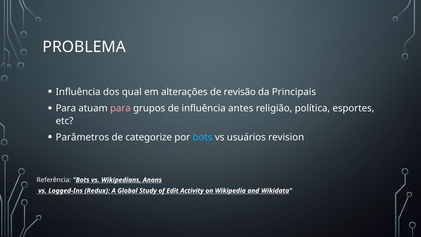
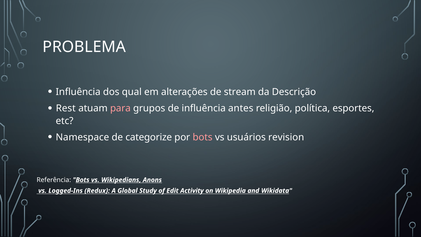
revisão: revisão -> stream
Principais: Principais -> Descrição
Para at (66, 108): Para -> Rest
Parâmetros: Parâmetros -> Namespace
bots at (203, 137) colour: light blue -> pink
